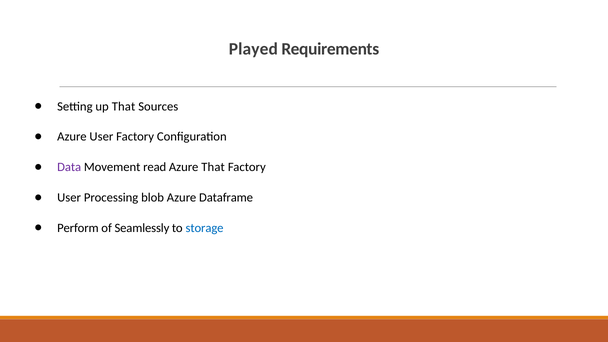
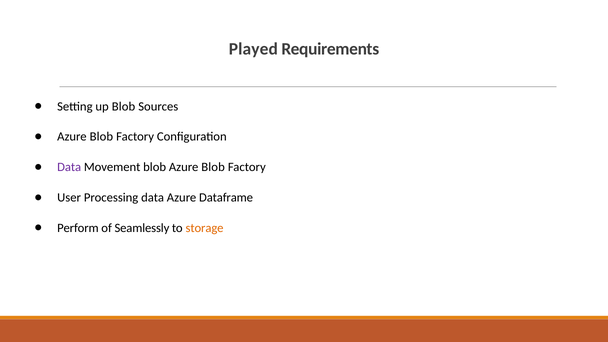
up That: That -> Blob
User at (101, 137): User -> Blob
Movement read: read -> blob
That at (213, 167): That -> Blob
Processing blob: blob -> data
storage colour: blue -> orange
